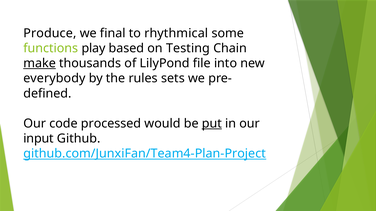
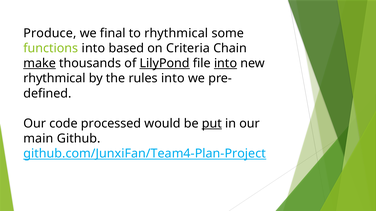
functions play: play -> into
Testing: Testing -> Criteria
LilyPond underline: none -> present
into at (226, 63) underline: none -> present
everybody at (54, 79): everybody -> rhythmical
rules sets: sets -> into
input: input -> main
